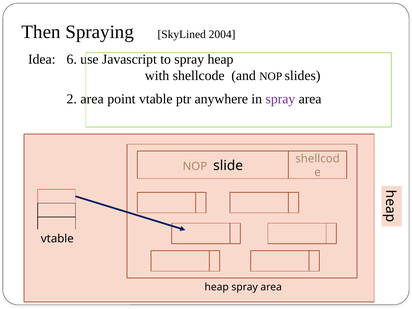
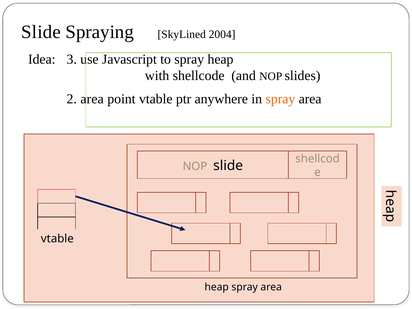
Then at (41, 32): Then -> Slide
6: 6 -> 3
spray at (280, 99) colour: purple -> orange
